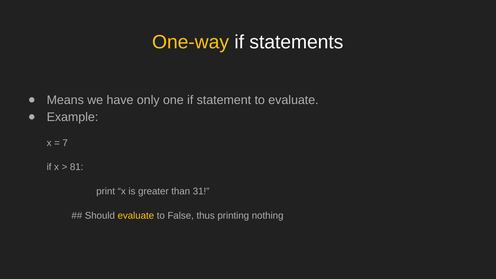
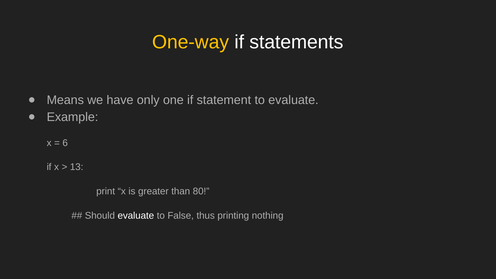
7: 7 -> 6
81: 81 -> 13
31: 31 -> 80
evaluate at (136, 216) colour: yellow -> white
